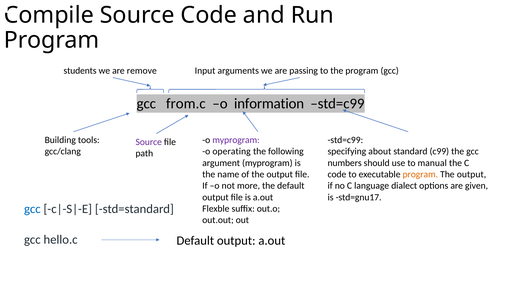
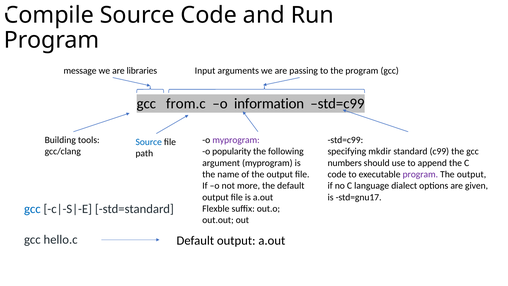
students: students -> message
remove: remove -> libraries
Source at (149, 142) colour: purple -> blue
operating: operating -> popularity
about: about -> mkdir
manual: manual -> append
program at (420, 174) colour: orange -> purple
